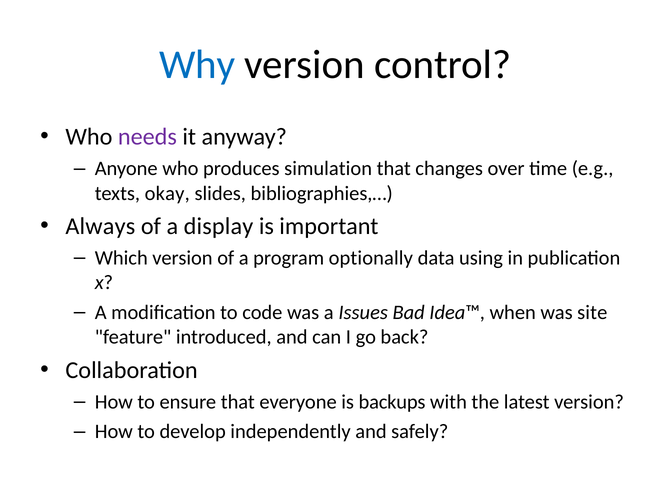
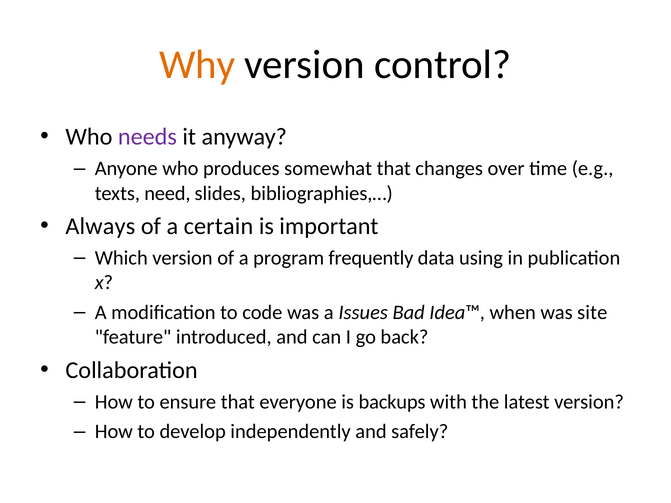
Why colour: blue -> orange
simulation: simulation -> somewhat
okay: okay -> need
display: display -> certain
optionally: optionally -> frequently
